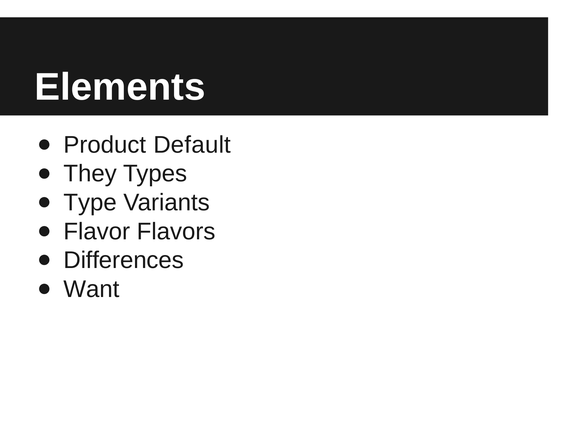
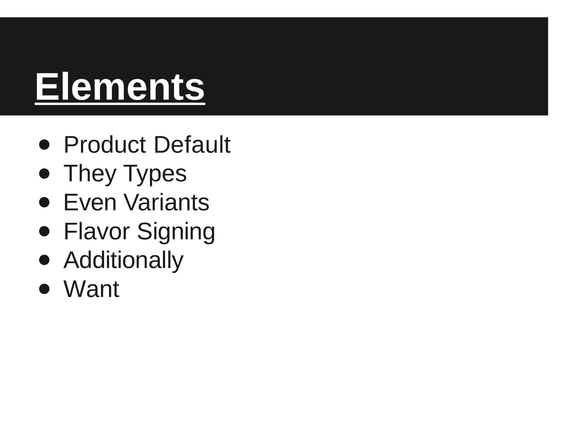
Elements underline: none -> present
Type: Type -> Even
Flavors: Flavors -> Signing
Differences: Differences -> Additionally
